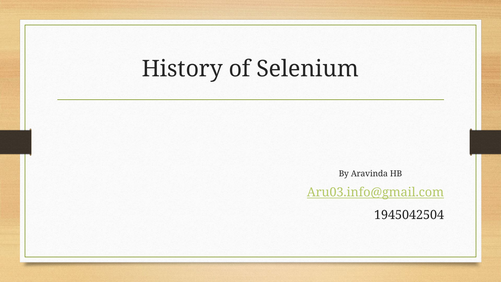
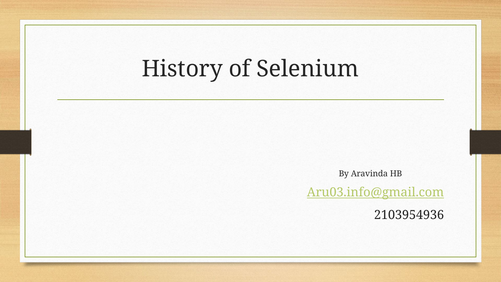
1945042504: 1945042504 -> 2103954936
